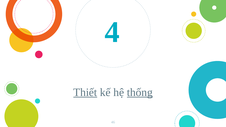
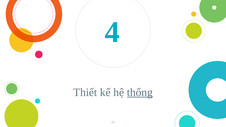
Thiết underline: present -> none
